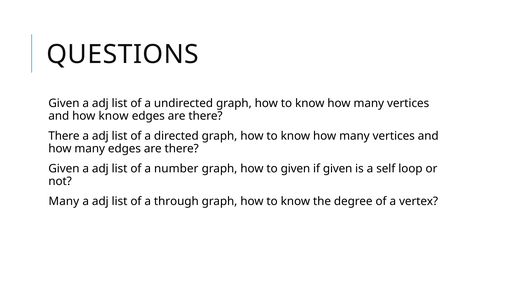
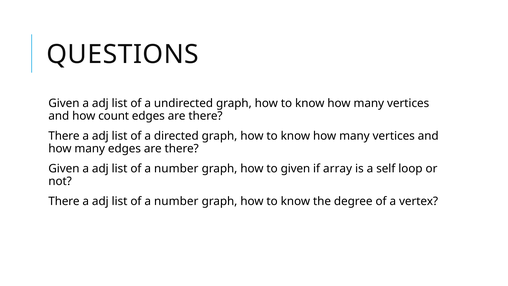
how know: know -> count
if given: given -> array
Many at (64, 201): Many -> There
through at (176, 201): through -> number
